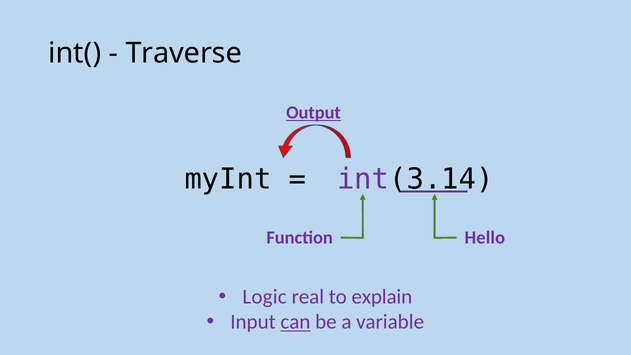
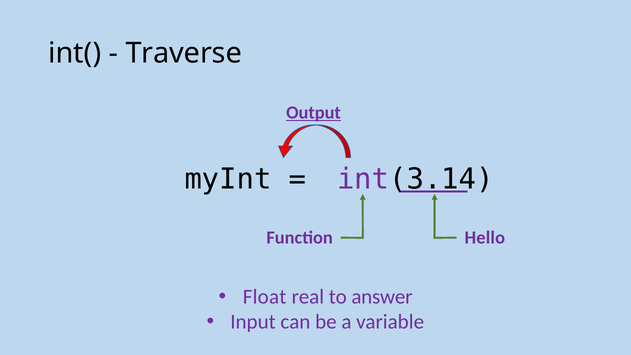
Logic: Logic -> Float
explain: explain -> answer
can underline: present -> none
